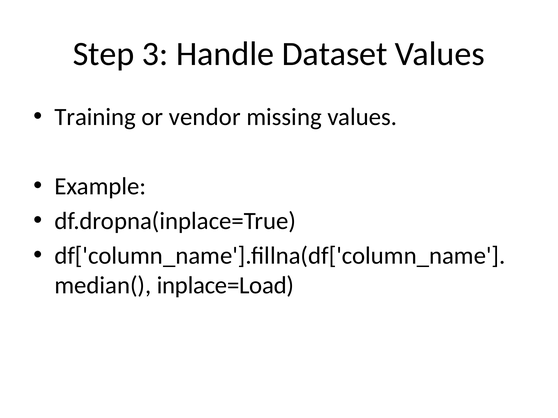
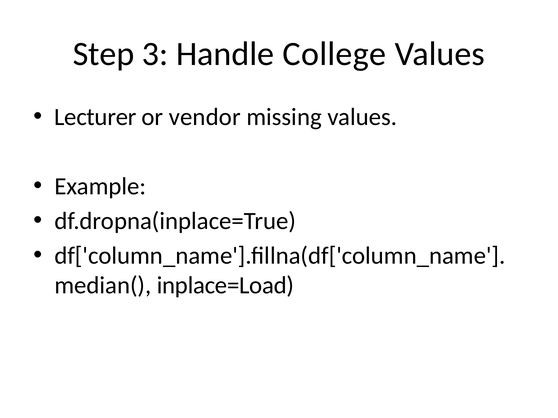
Dataset: Dataset -> College
Training: Training -> Lecturer
